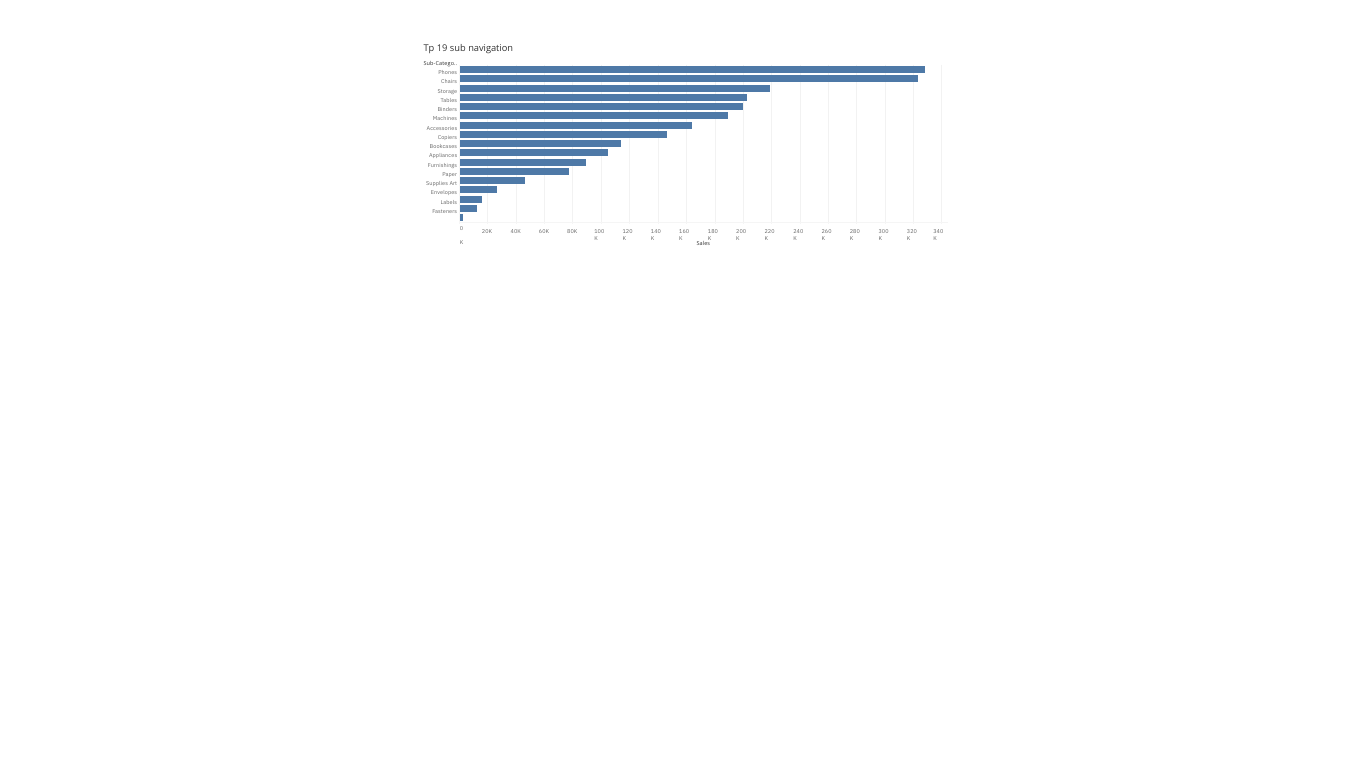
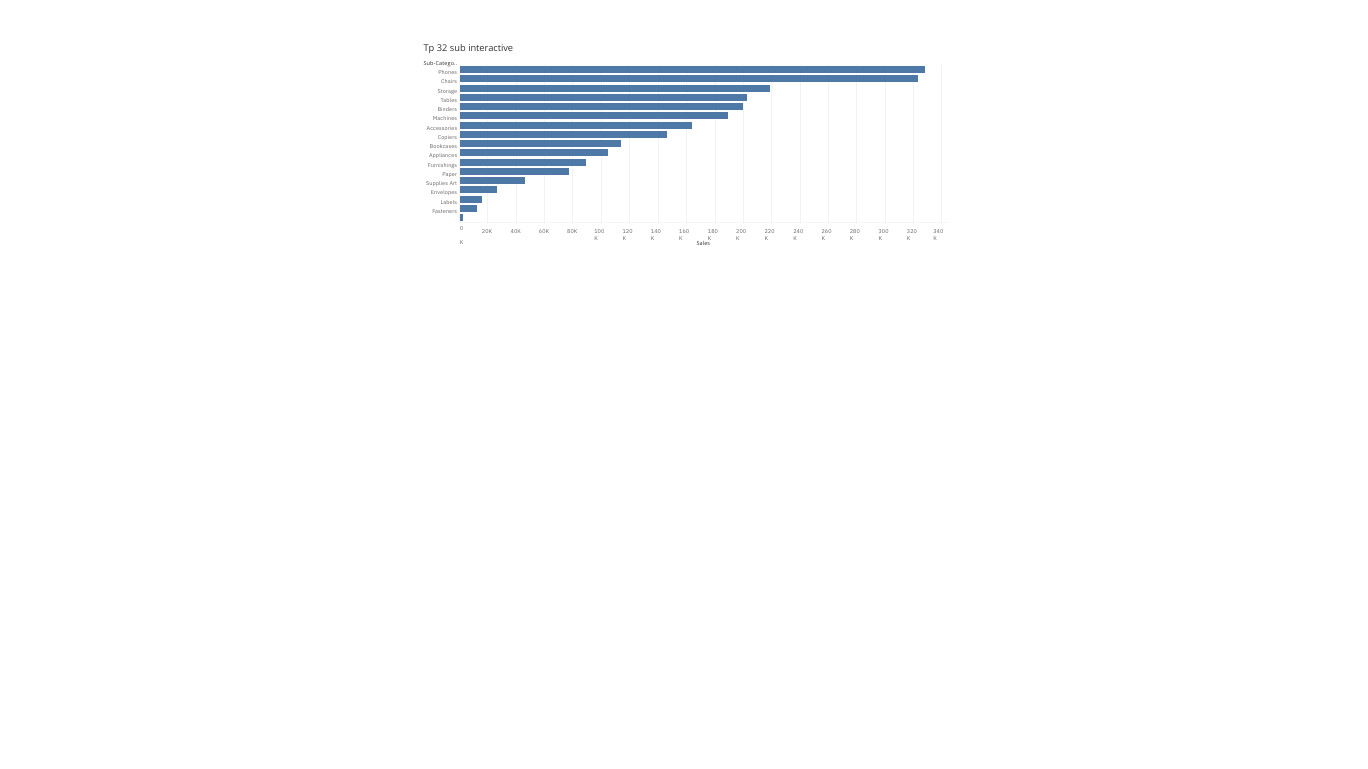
19: 19 -> 32
navigation: navigation -> interactive
